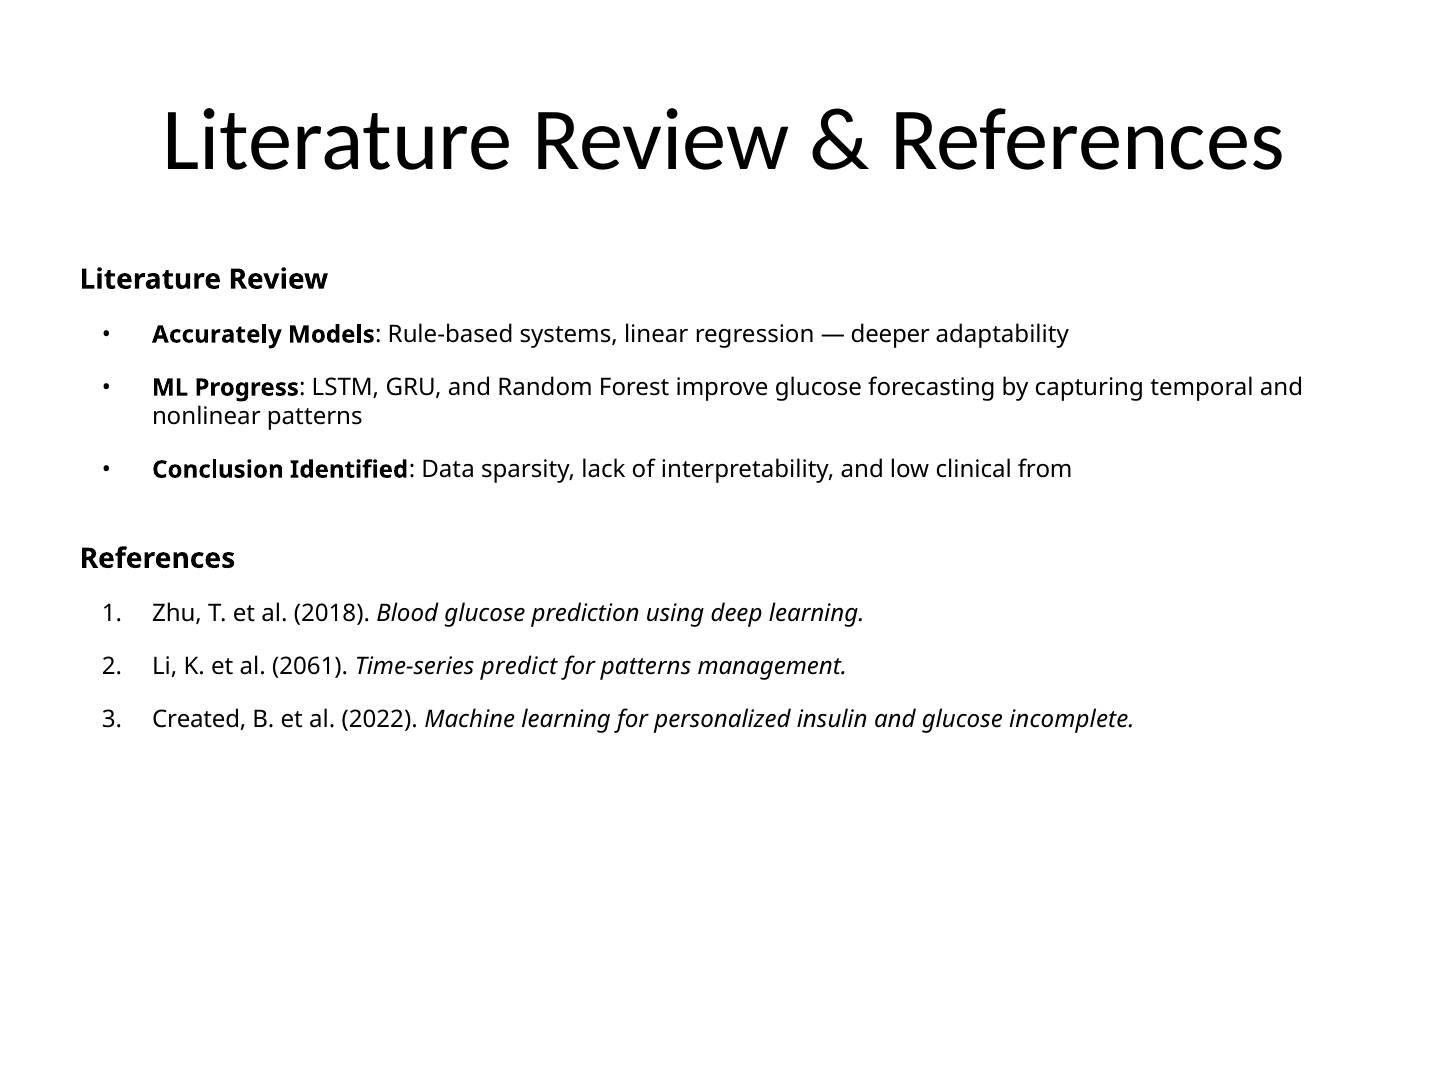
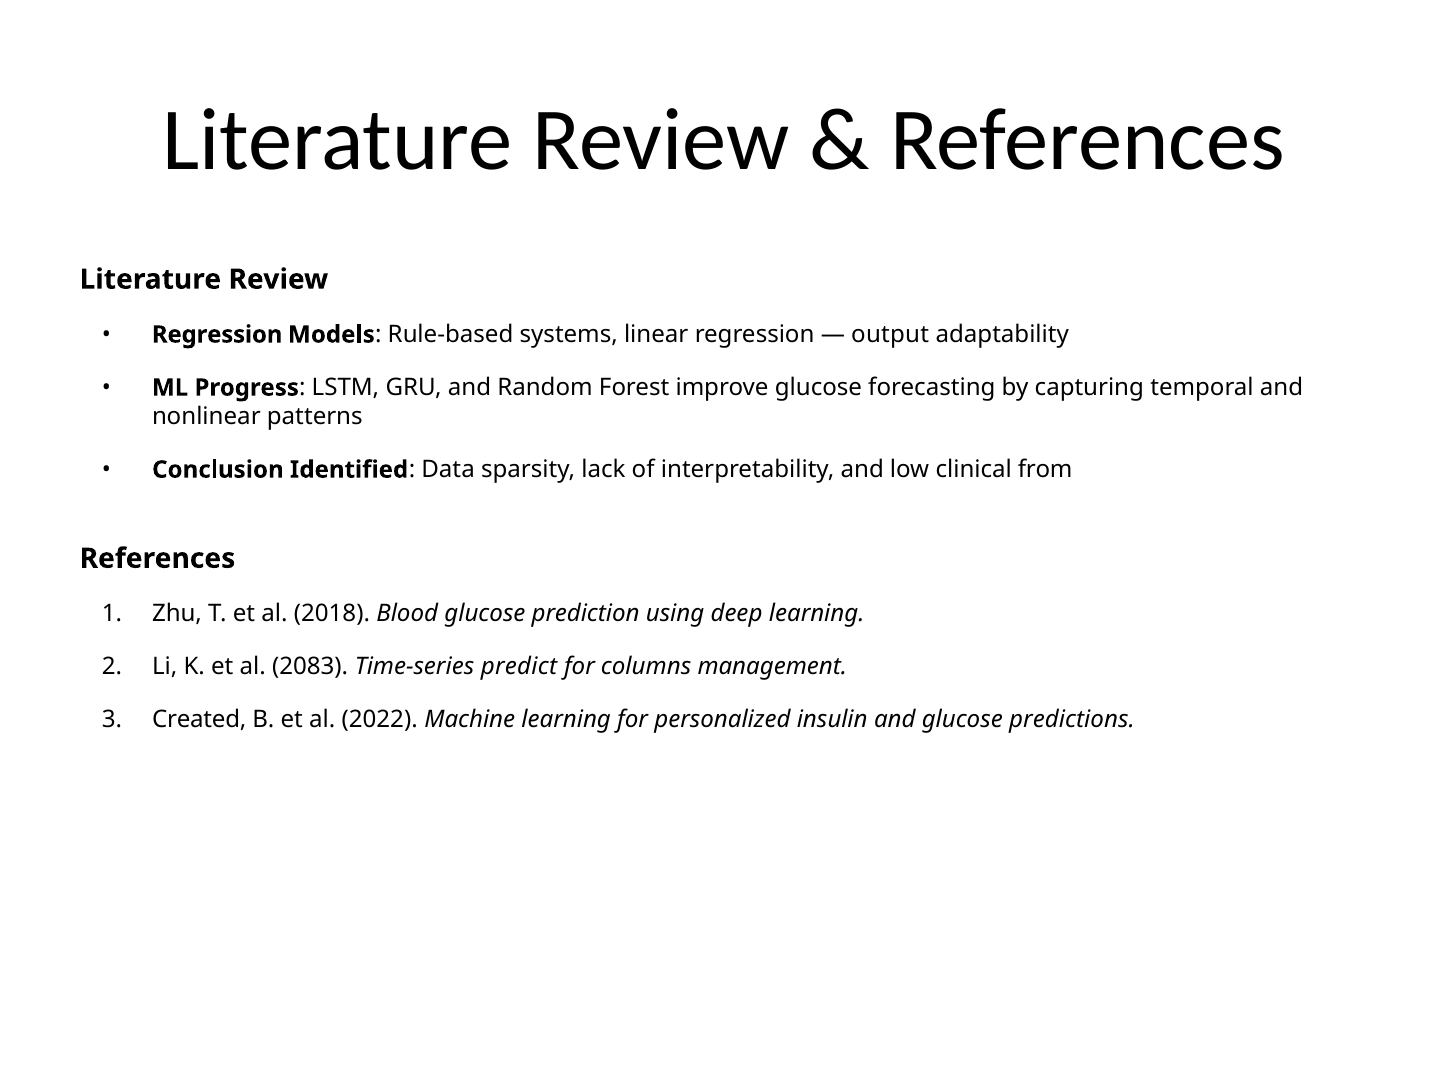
Accurately at (217, 335): Accurately -> Regression
deeper: deeper -> output
2061: 2061 -> 2083
for patterns: patterns -> columns
incomplete: incomplete -> predictions
